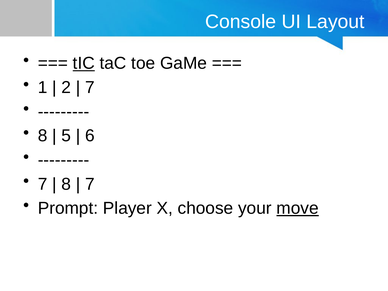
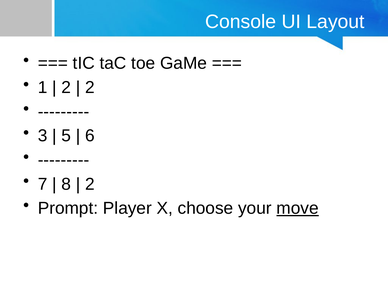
tIC underline: present -> none
7 at (90, 87): 7 -> 2
8 at (43, 136): 8 -> 3
7 at (90, 184): 7 -> 2
